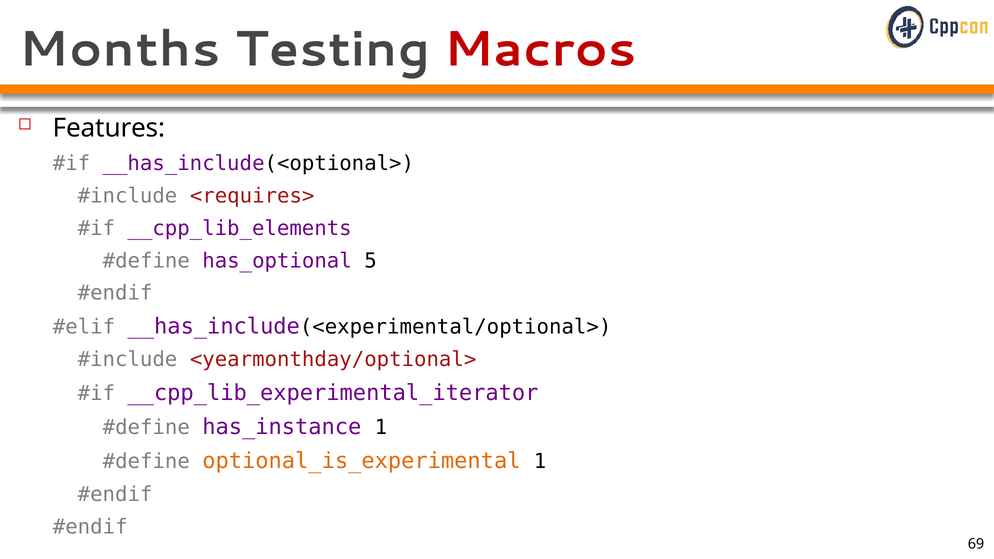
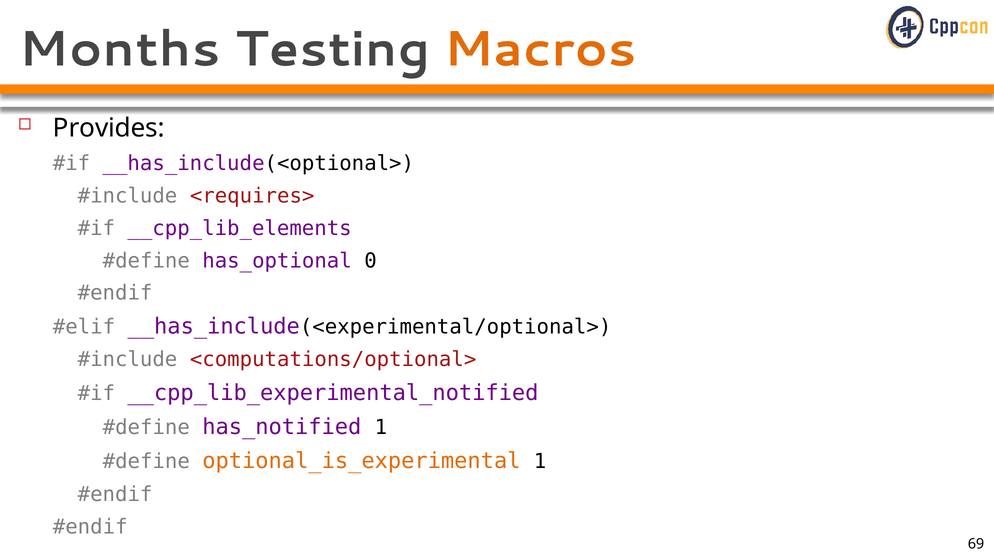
Macros colour: red -> orange
Features: Features -> Provides
5: 5 -> 0
<yearmonthday/optional>: <yearmonthday/optional> -> <computations/optional>
__cpp_lib_experimental_iterator: __cpp_lib_experimental_iterator -> __cpp_lib_experimental_notified
has_instance: has_instance -> has_notified
